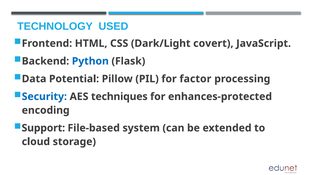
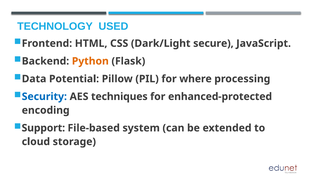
covert: covert -> secure
Python colour: blue -> orange
factor: factor -> where
enhances-protected: enhances-protected -> enhanced-protected
